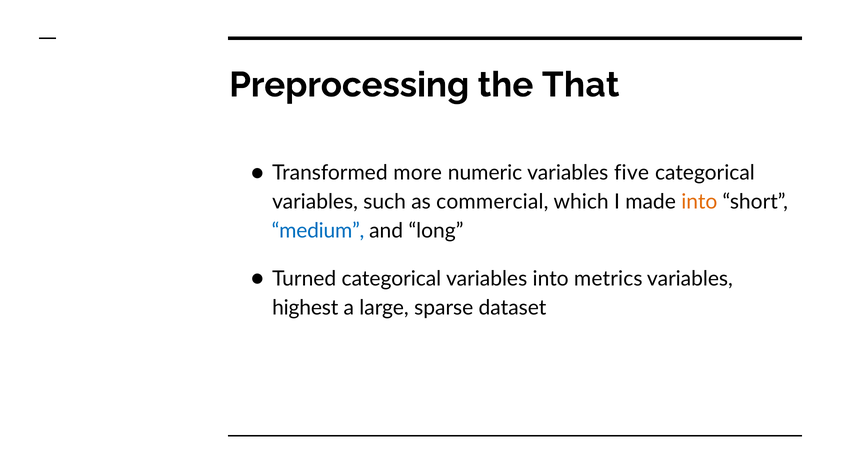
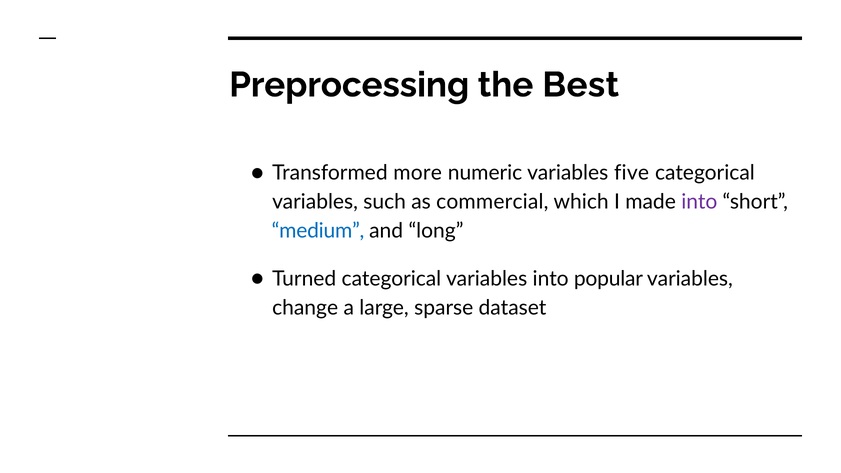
That: That -> Best
into at (699, 202) colour: orange -> purple
metrics: metrics -> popular
highest: highest -> change
